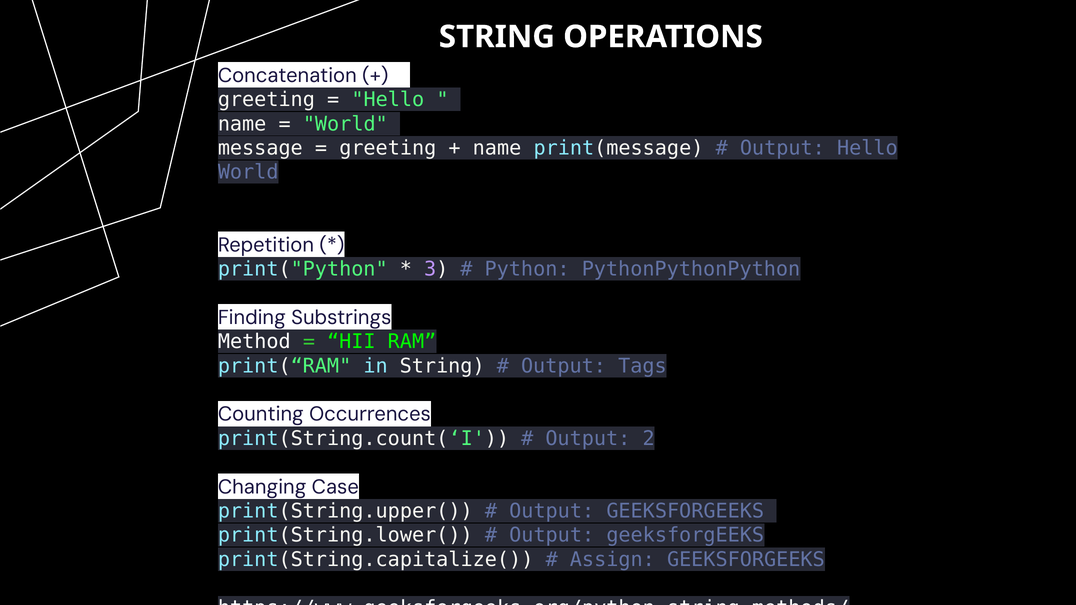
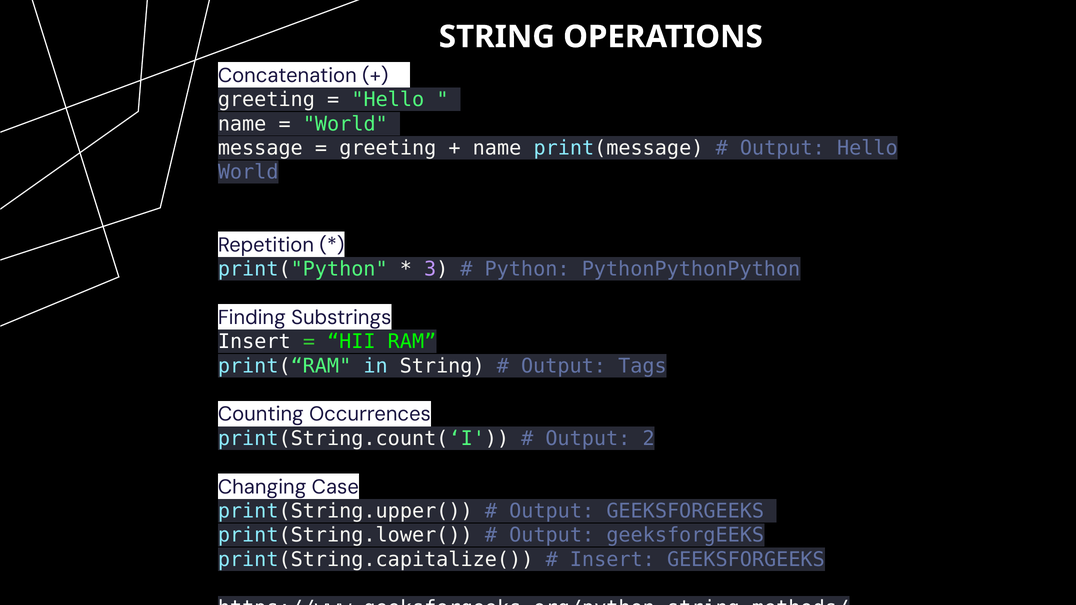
Method at (254, 342): Method -> Insert
Assign at (612, 560): Assign -> Insert
